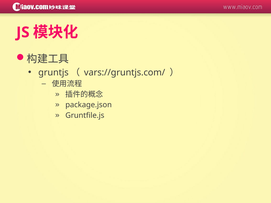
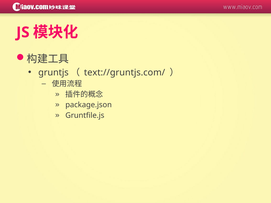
vars://gruntjs.com/: vars://gruntjs.com/ -> text://gruntjs.com/
